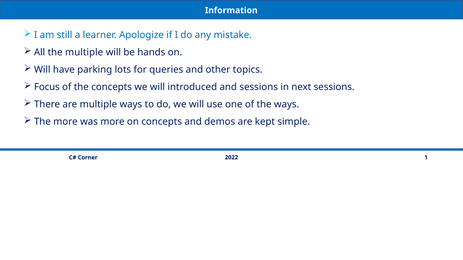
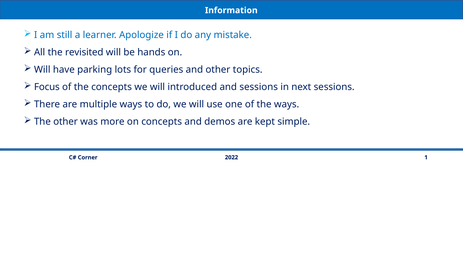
the multiple: multiple -> revisited
The more: more -> other
